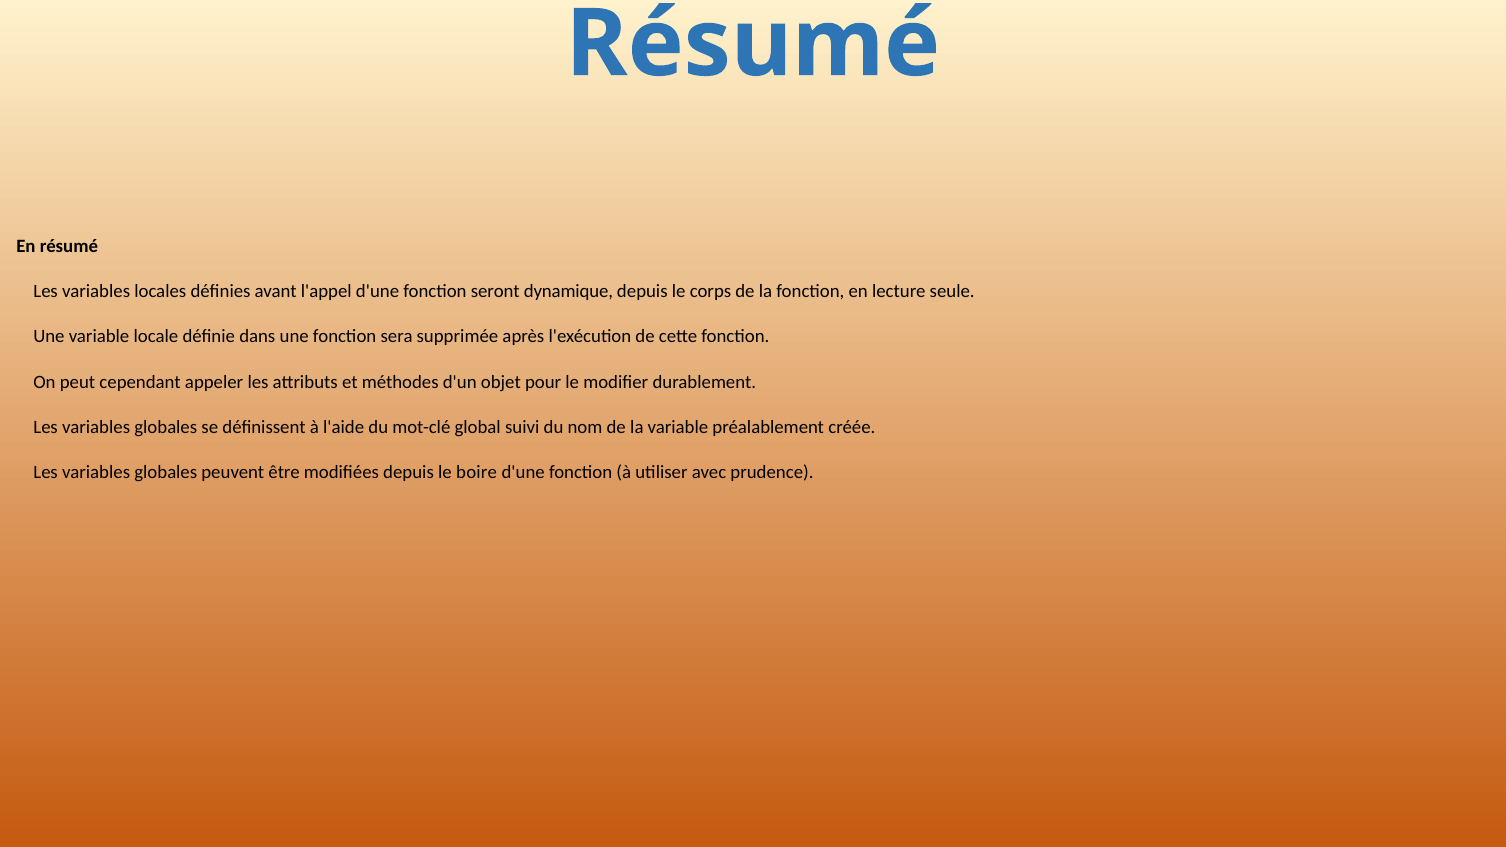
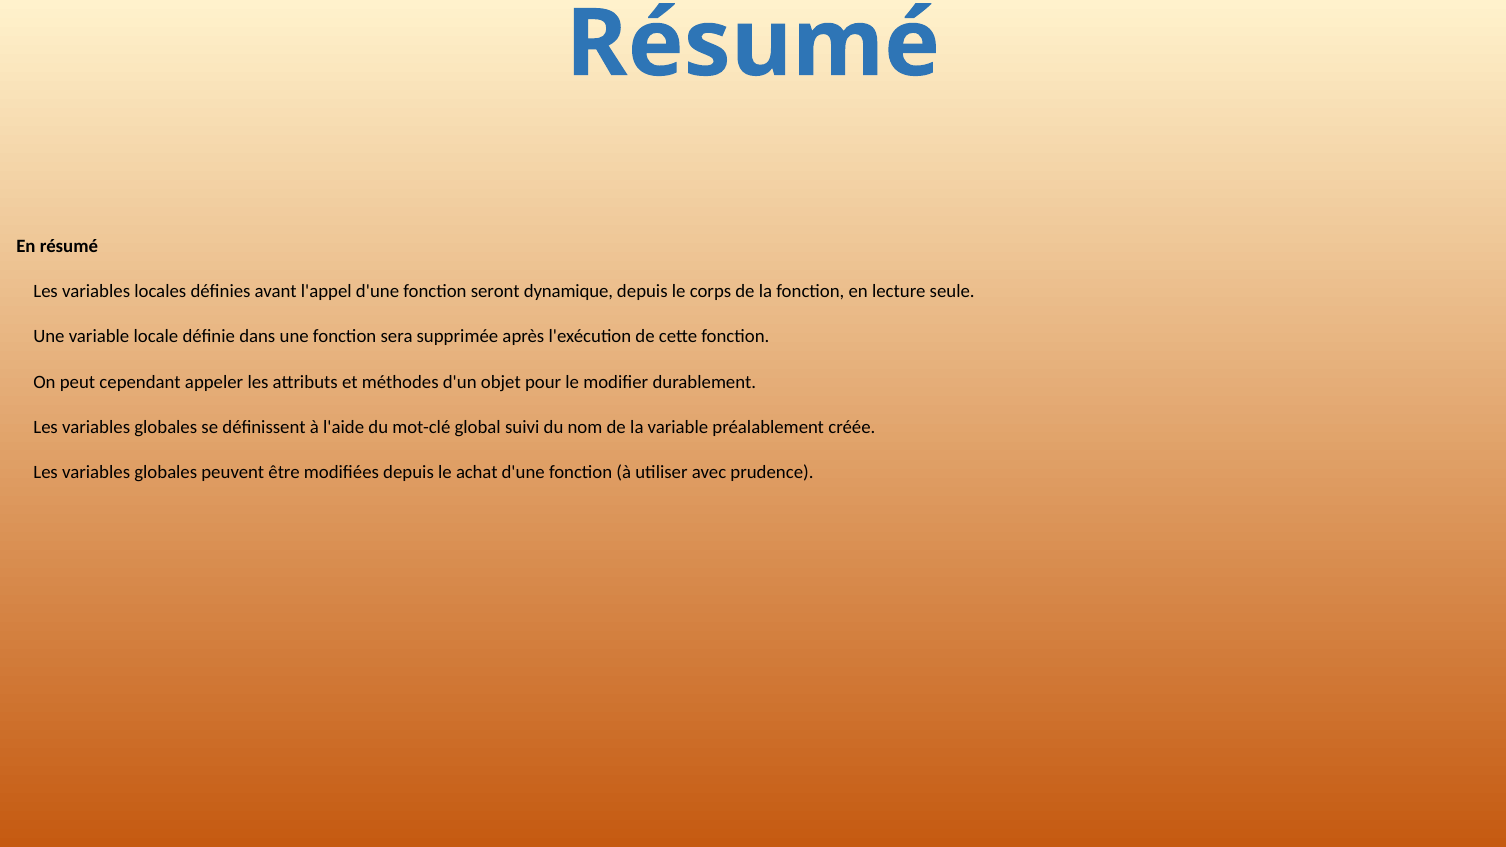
boire: boire -> achat
